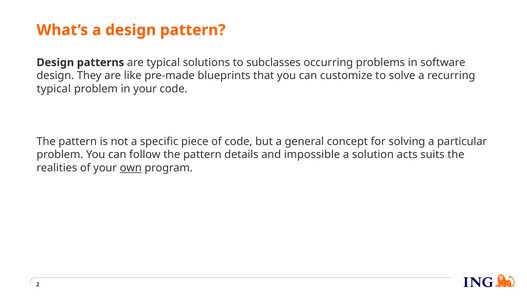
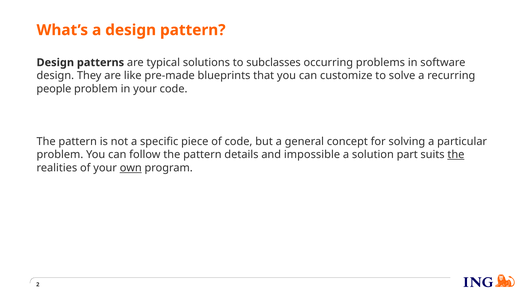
typical at (54, 89): typical -> people
acts: acts -> part
the at (456, 155) underline: none -> present
